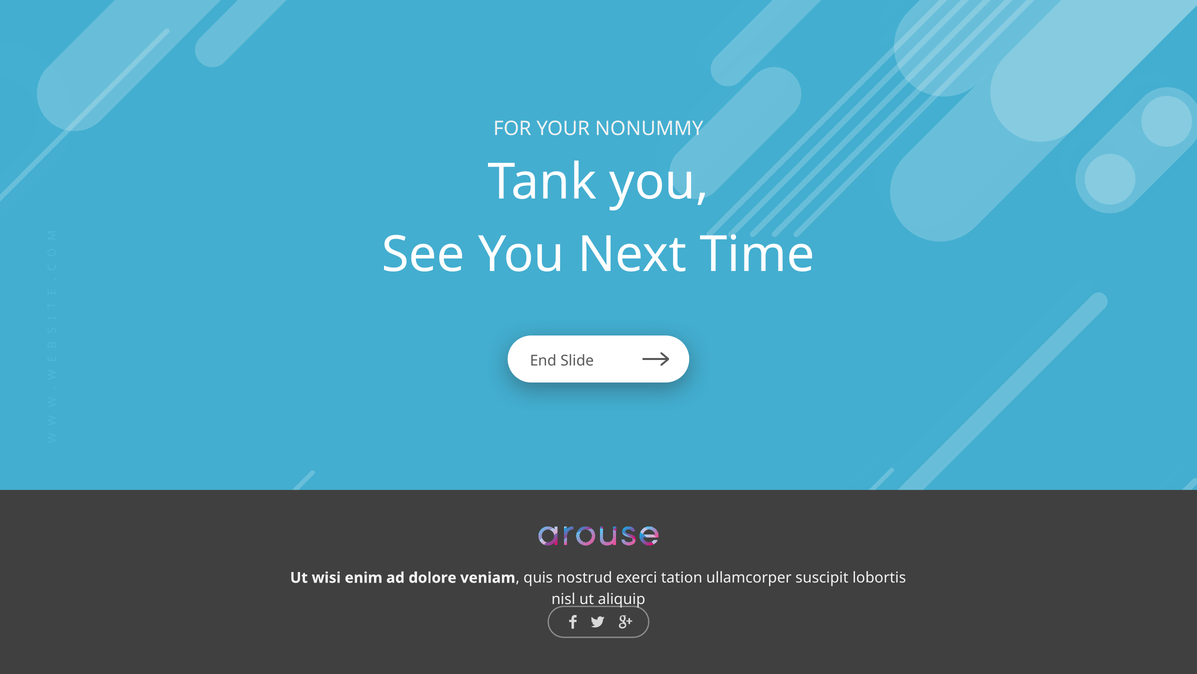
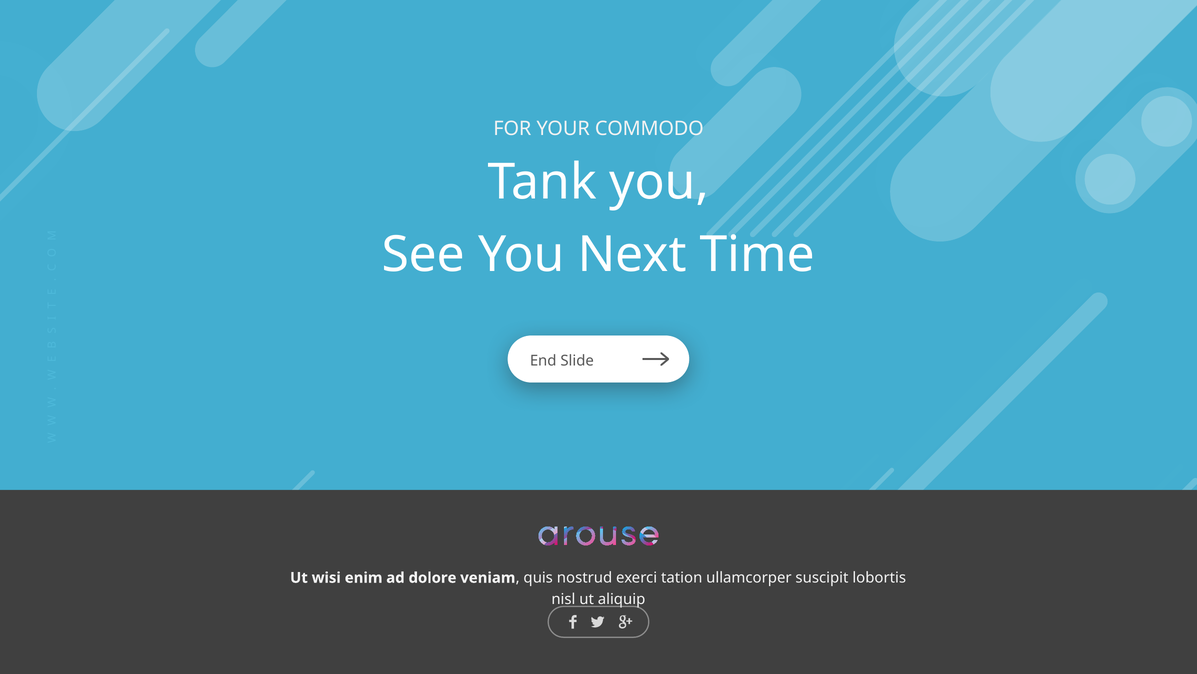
NONUMMY: NONUMMY -> COMMODO
